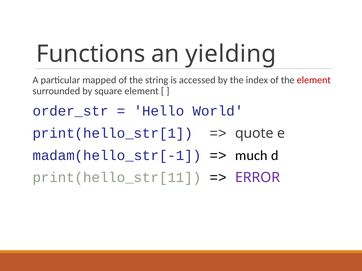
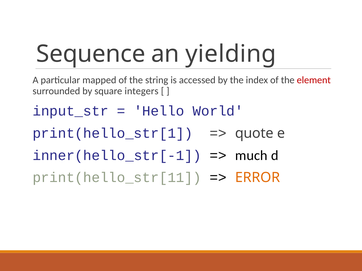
Functions: Functions -> Sequence
square element: element -> integers
order_str: order_str -> input_str
madam(hello_str[-1: madam(hello_str[-1 -> inner(hello_str[-1
ERROR colour: purple -> orange
